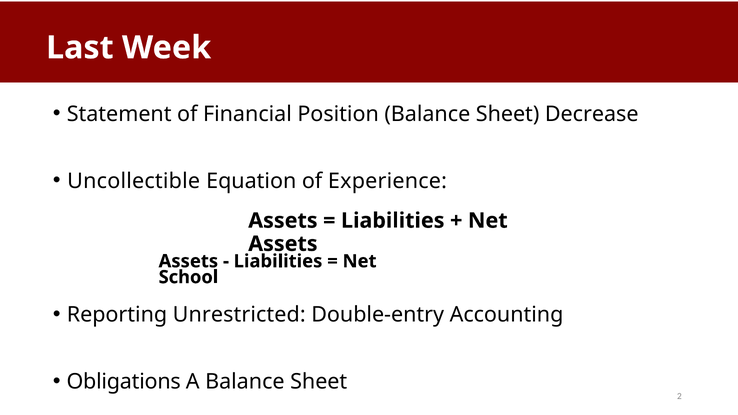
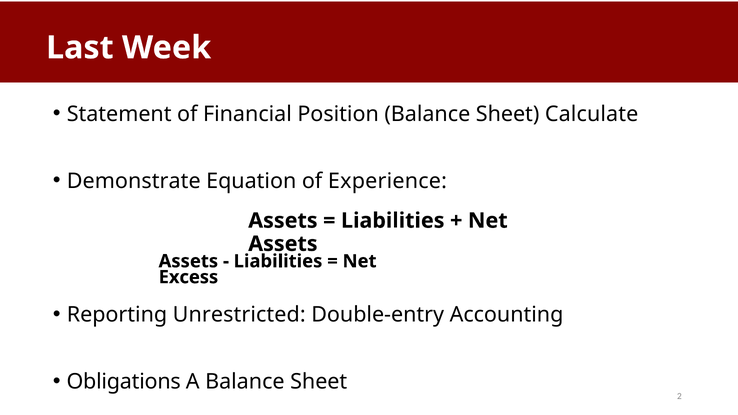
Decrease: Decrease -> Calculate
Uncollectible: Uncollectible -> Demonstrate
School: School -> Excess
